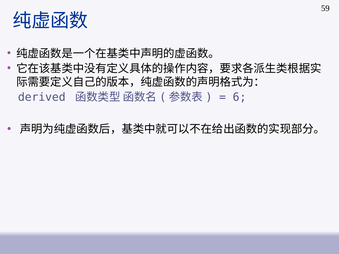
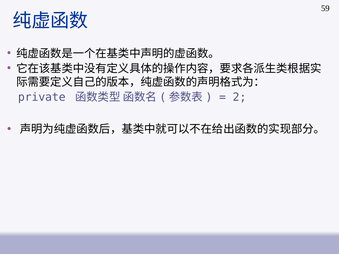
derived: derived -> private
6: 6 -> 2
